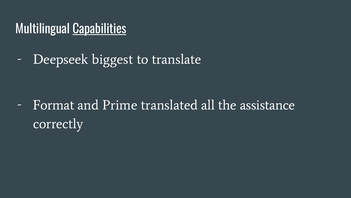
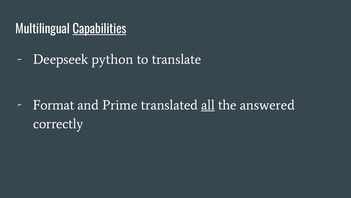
biggest: biggest -> python
all underline: none -> present
assistance: assistance -> answered
